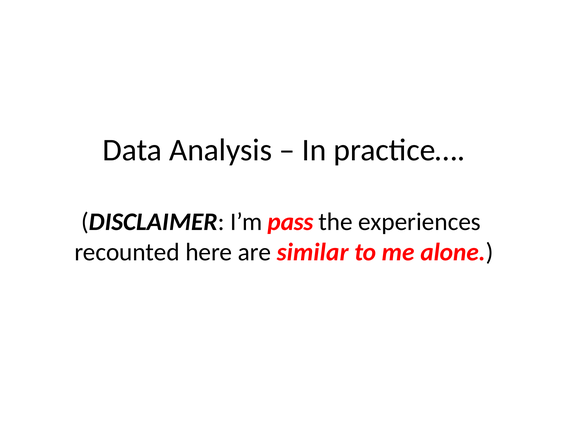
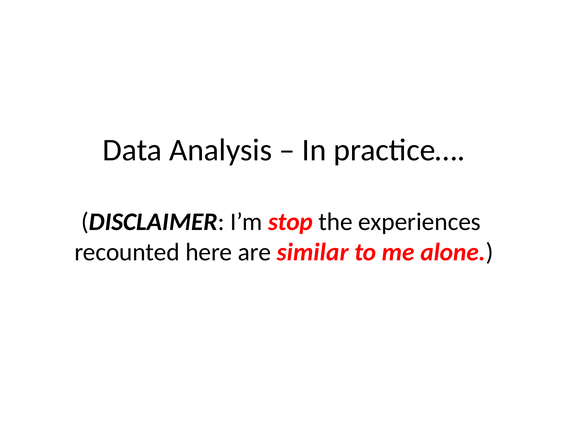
pass: pass -> stop
